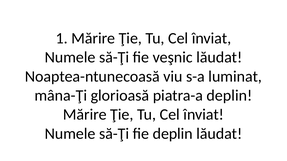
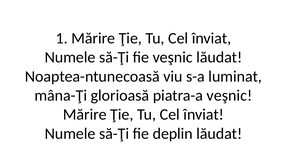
piatra-a deplin: deplin -> veşnic
